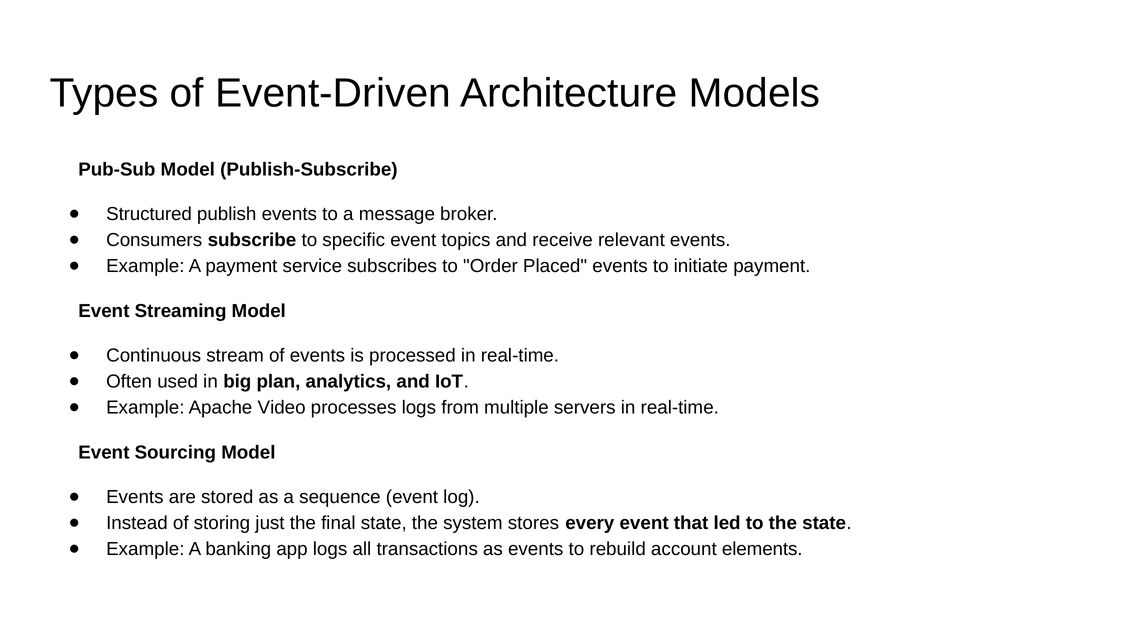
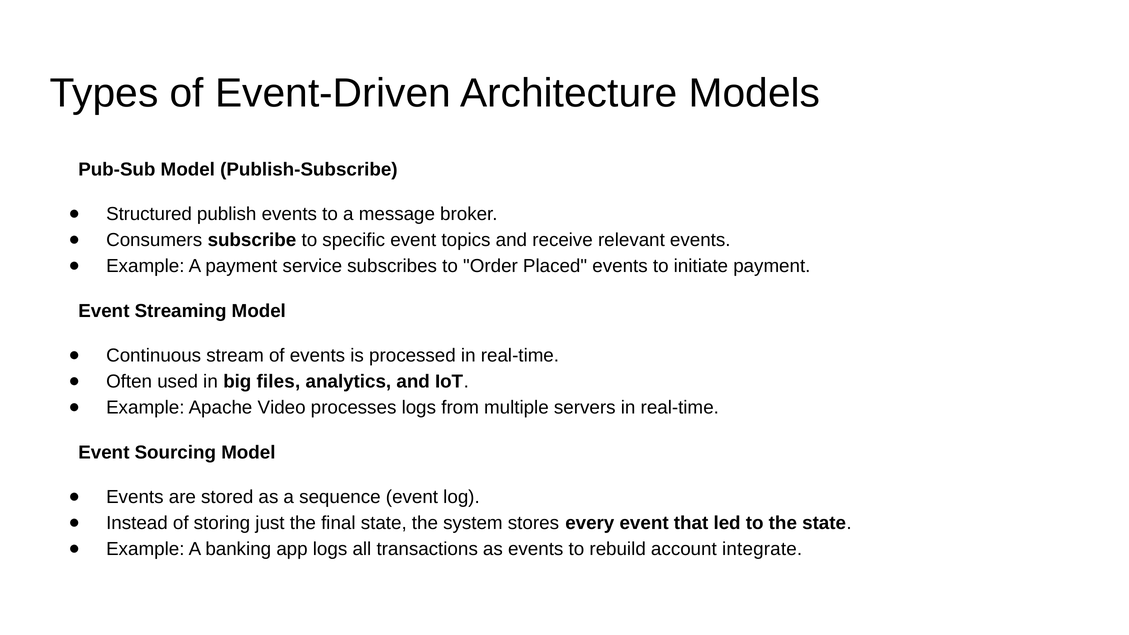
plan: plan -> files
elements: elements -> integrate
